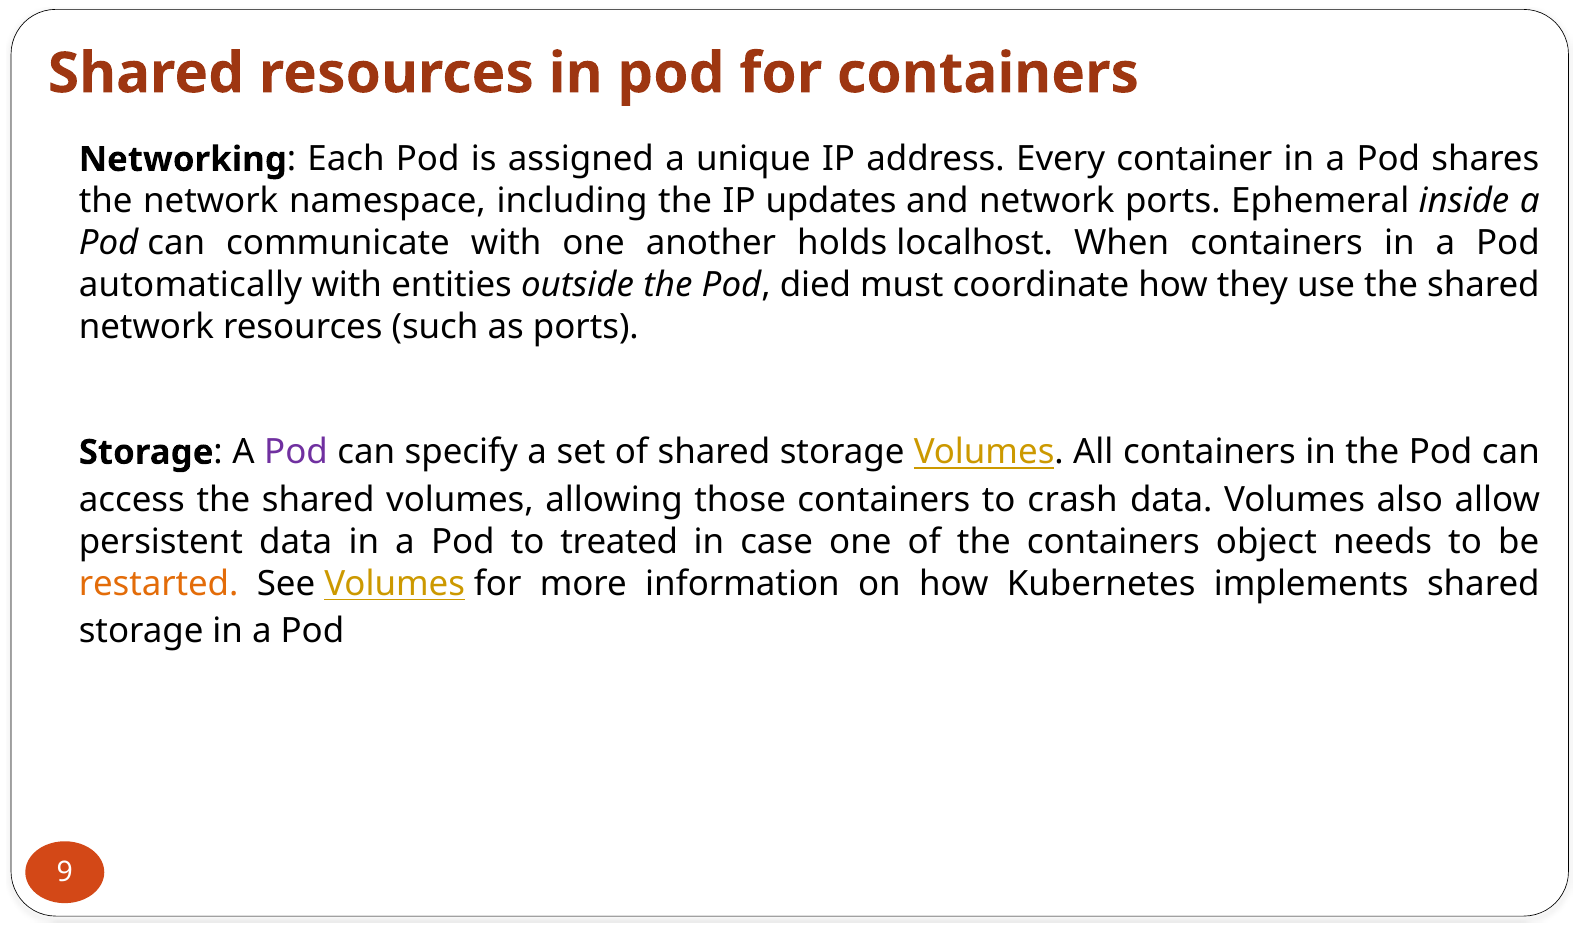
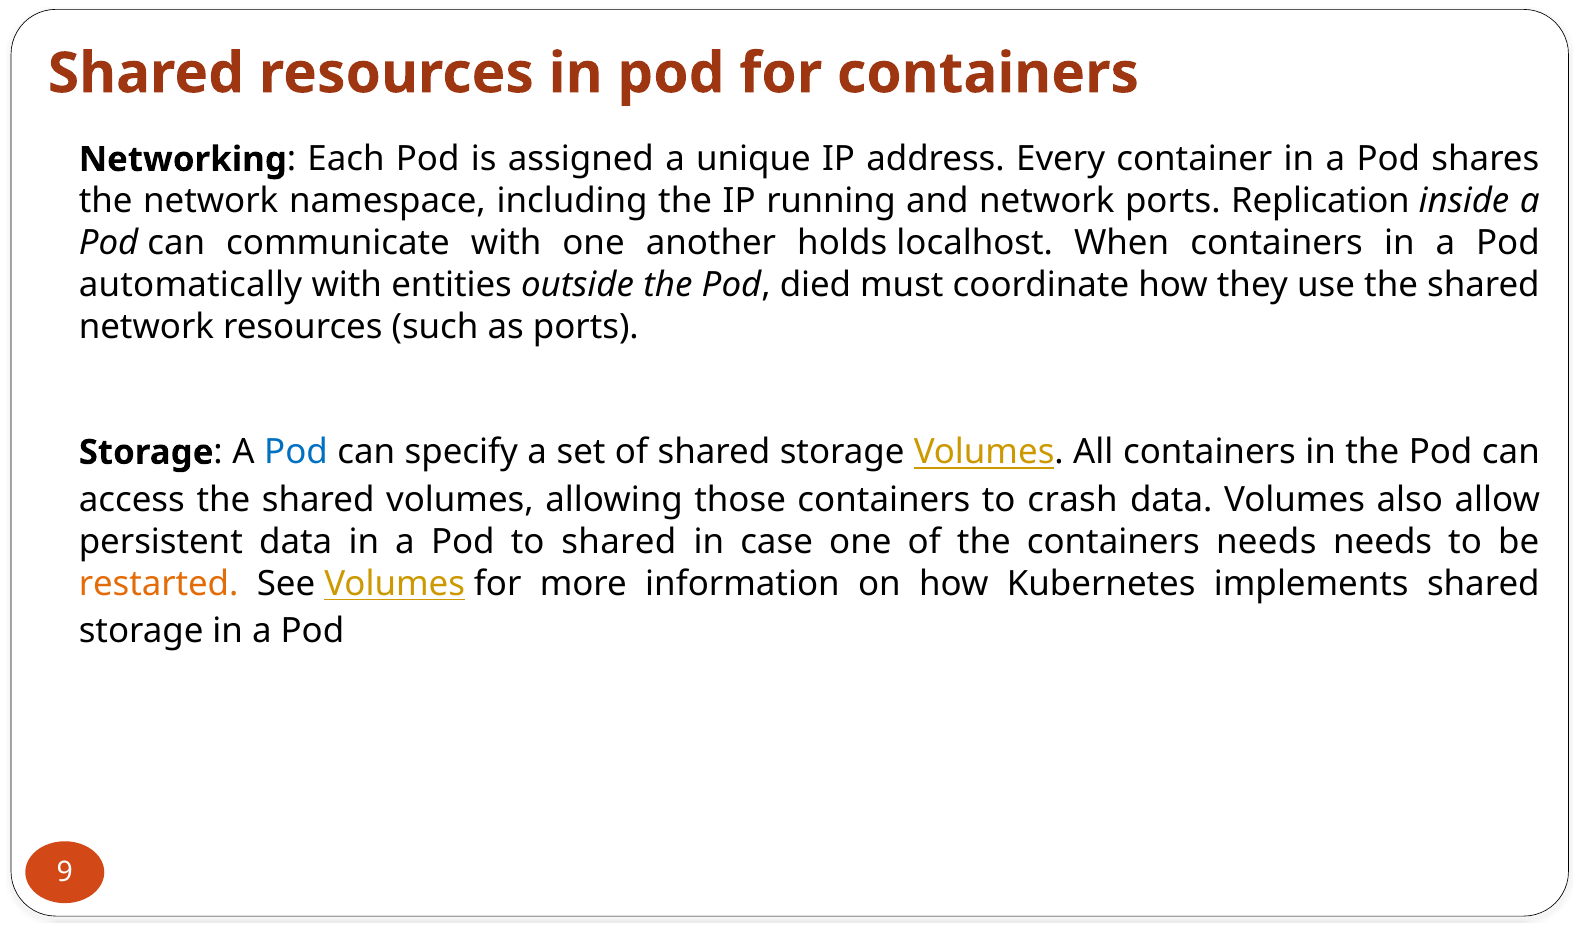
updates: updates -> running
Ephemeral: Ephemeral -> Replication
Pod at (296, 453) colour: purple -> blue
to treated: treated -> shared
containers object: object -> needs
